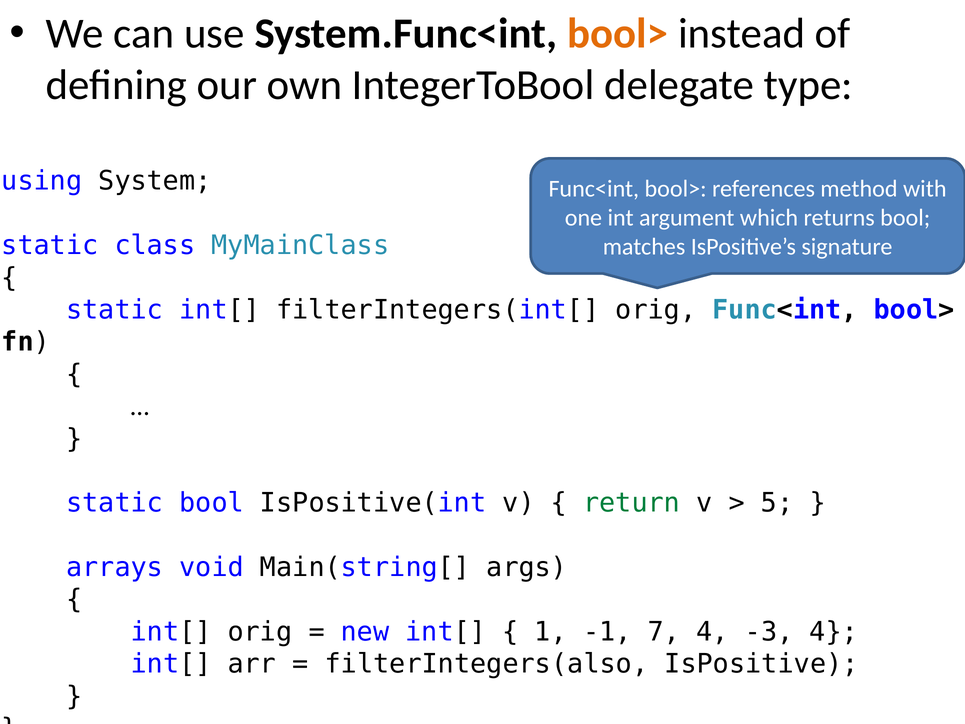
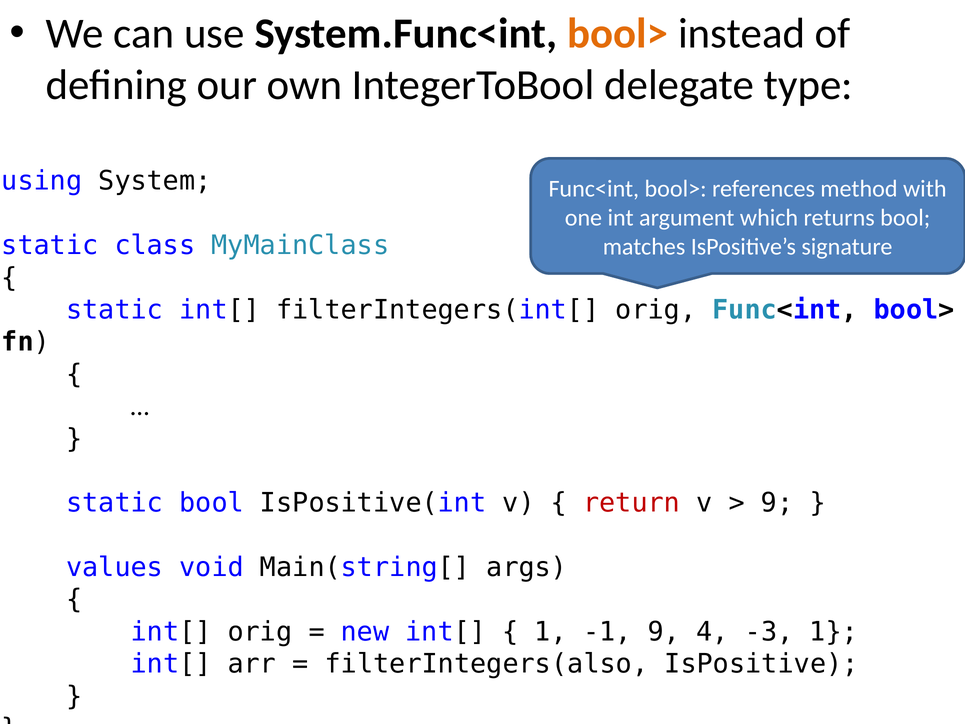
return colour: green -> red
5 at (777, 503): 5 -> 9
arrays: arrays -> values
-1 7: 7 -> 9
-3 4: 4 -> 1
